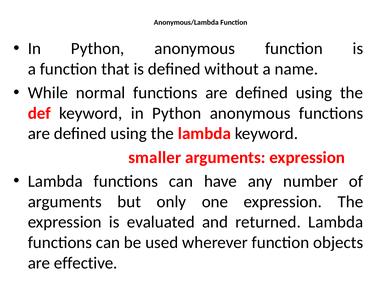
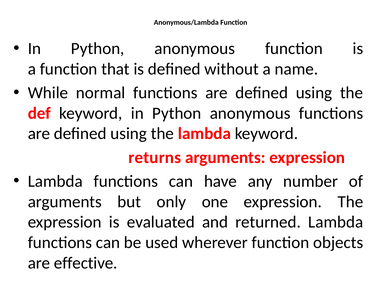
smaller: smaller -> returns
